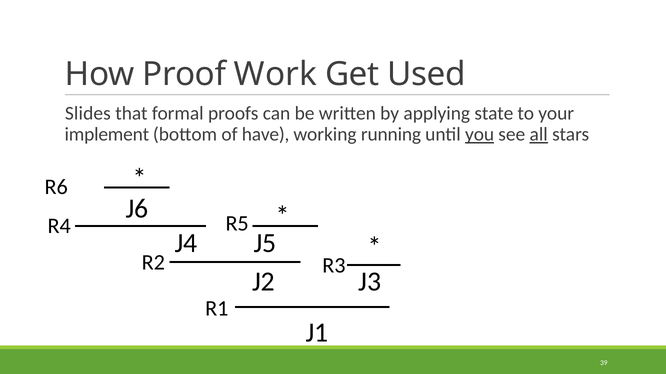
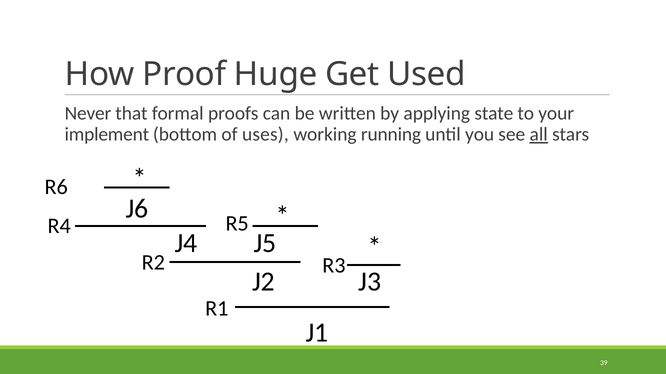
Work: Work -> Huge
Slides: Slides -> Never
have: have -> uses
you underline: present -> none
